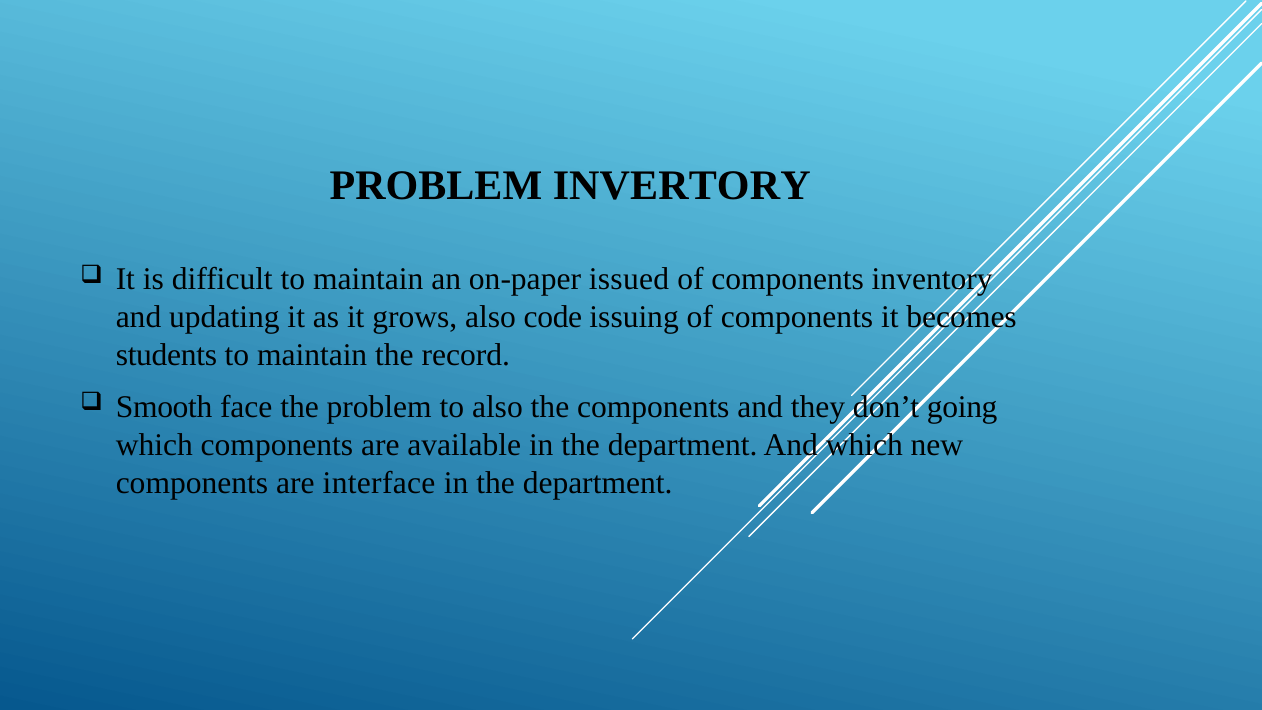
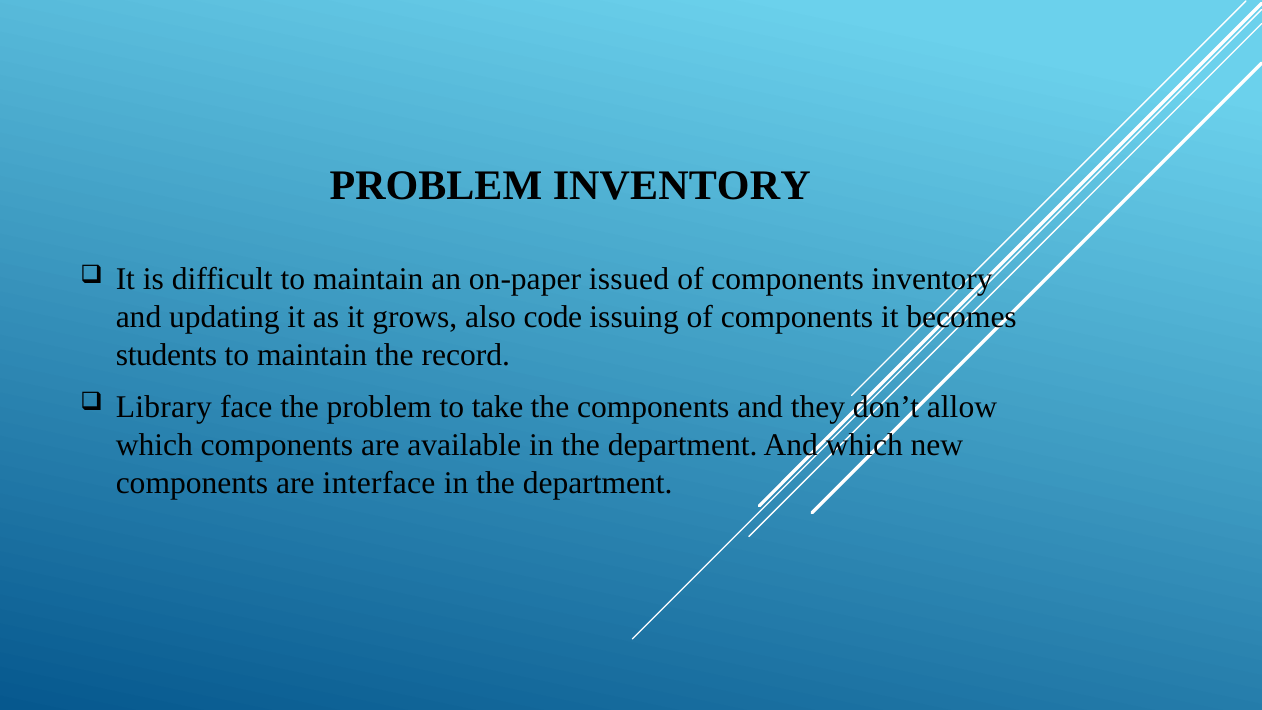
PROBLEM INVERTORY: INVERTORY -> INVENTORY
Smooth: Smooth -> Library
to also: also -> take
going: going -> allow
